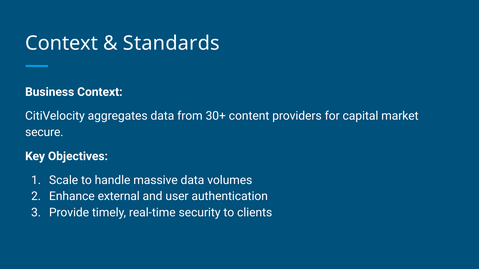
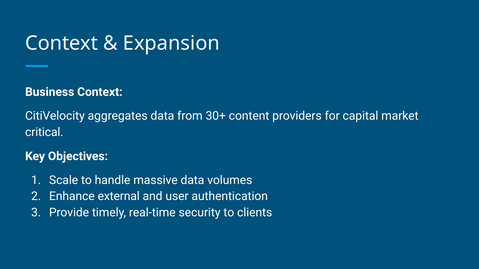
Standards: Standards -> Expansion
secure: secure -> critical
